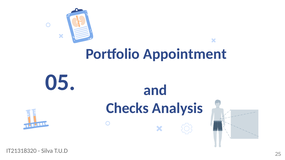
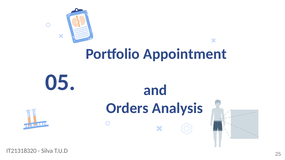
Checks: Checks -> Orders
